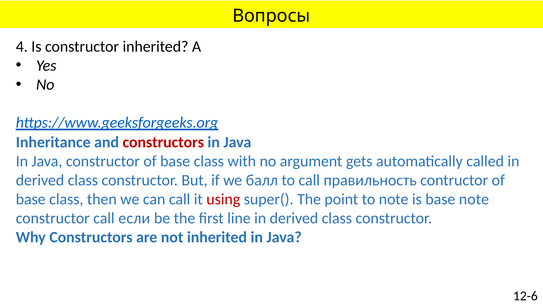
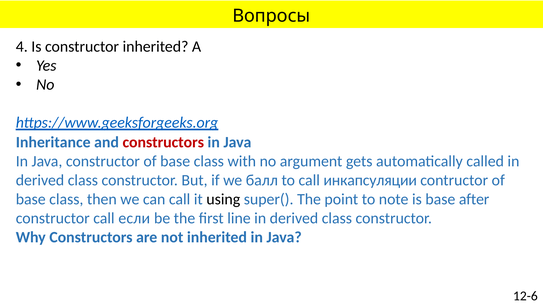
правильность: правильность -> инкапсуляции
using colour: red -> black
base note: note -> after
